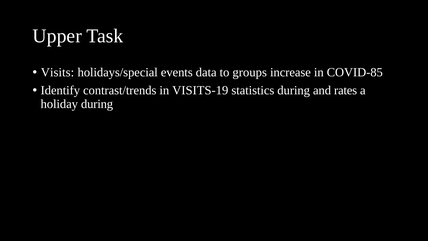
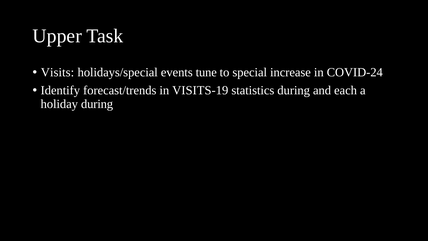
data: data -> tune
groups: groups -> special
COVID-85: COVID-85 -> COVID-24
contrast/trends: contrast/trends -> forecast/trends
rates: rates -> each
